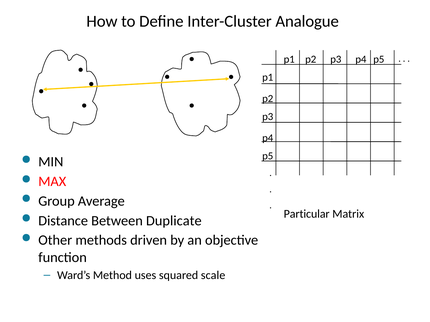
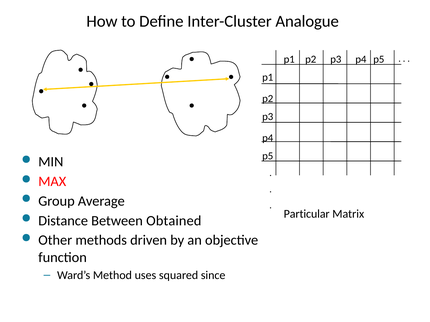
Duplicate: Duplicate -> Obtained
scale: scale -> since
